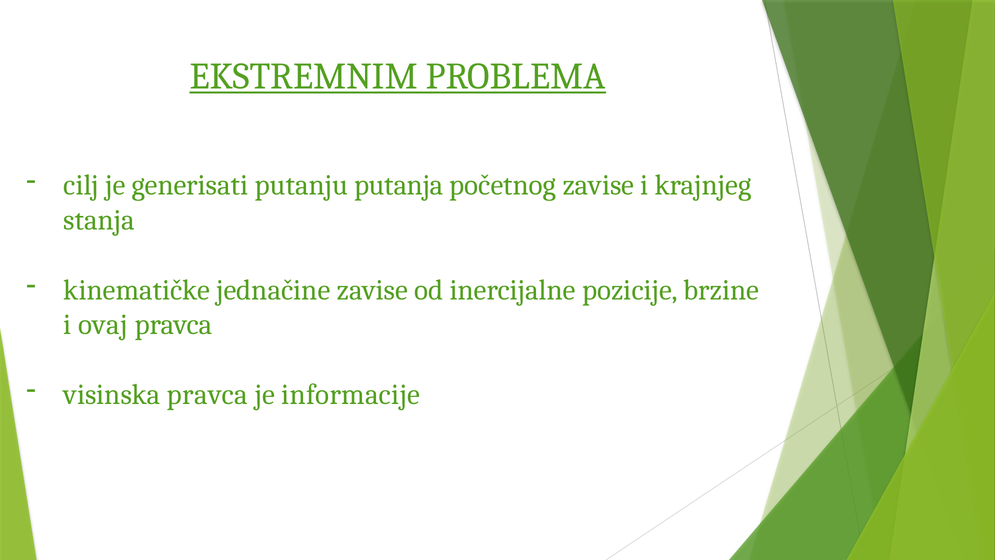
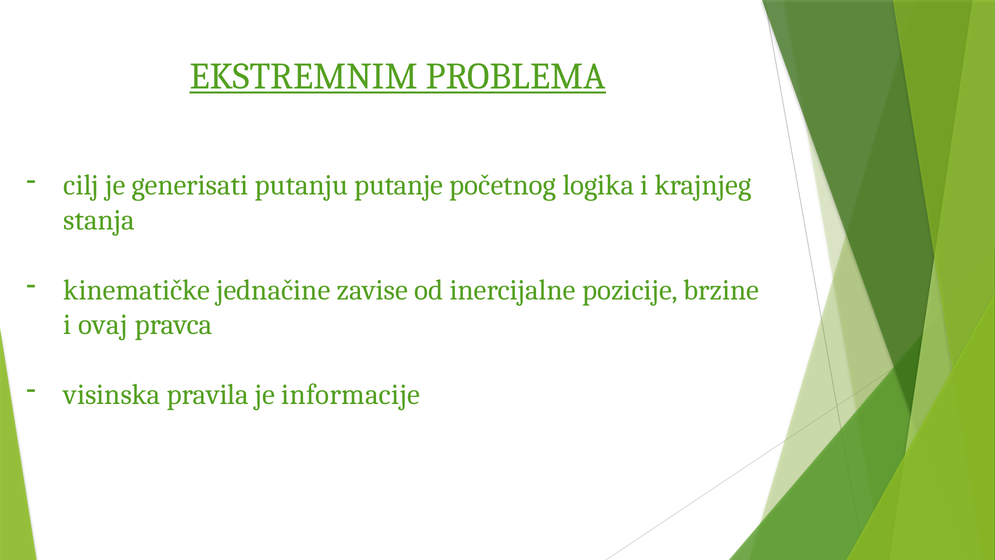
putanja: putanja -> putanje
početnog zavise: zavise -> logika
visinska pravca: pravca -> pravila
